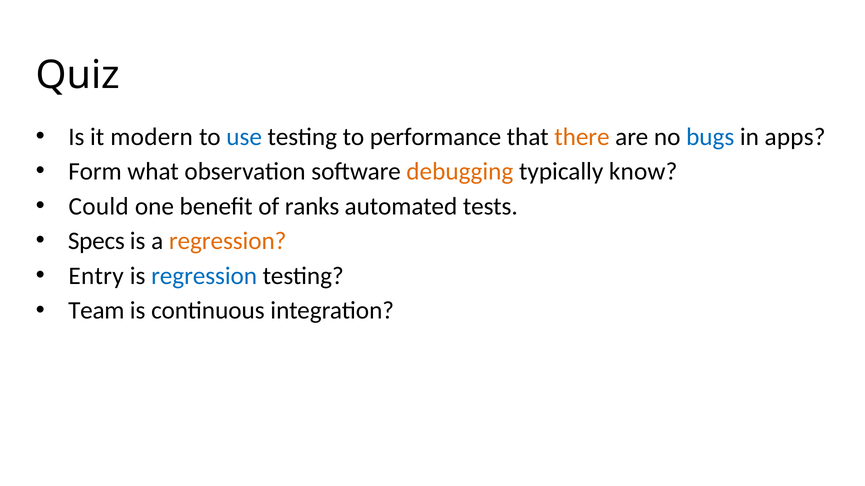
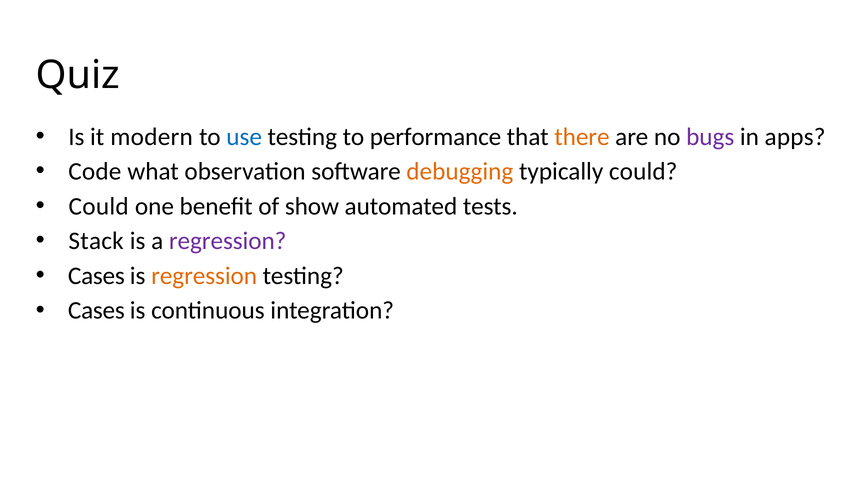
bugs colour: blue -> purple
Form: Form -> Code
typically know: know -> could
ranks: ranks -> show
Specs: Specs -> Stack
regression at (228, 241) colour: orange -> purple
Entry at (96, 276): Entry -> Cases
regression at (204, 276) colour: blue -> orange
Team at (96, 311): Team -> Cases
